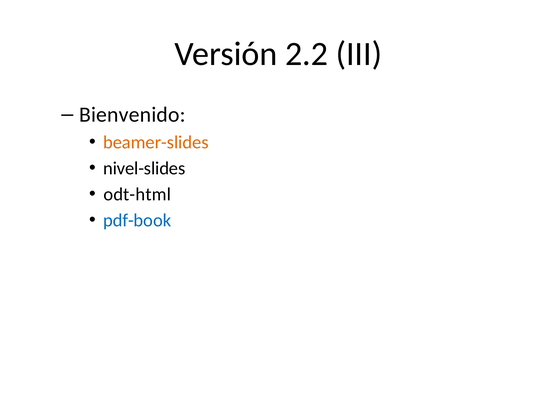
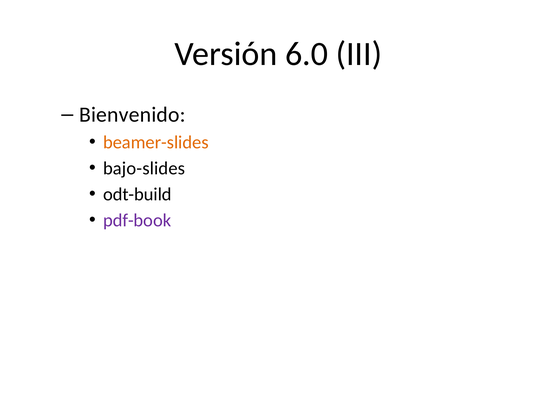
2.2: 2.2 -> 6.0
nivel-slides: nivel-slides -> bajo-slides
odt-html: odt-html -> odt-build
pdf-book colour: blue -> purple
